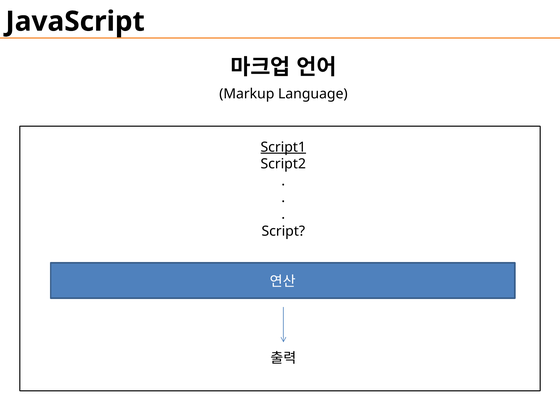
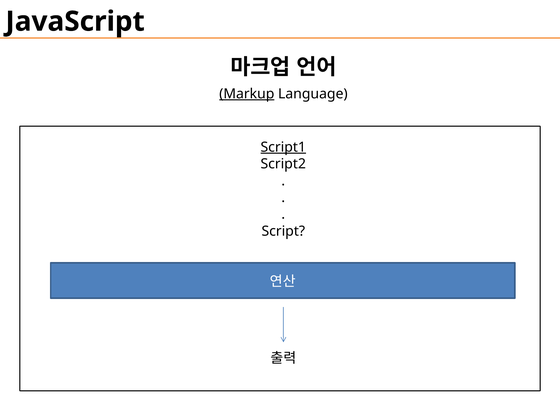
Markup underline: none -> present
